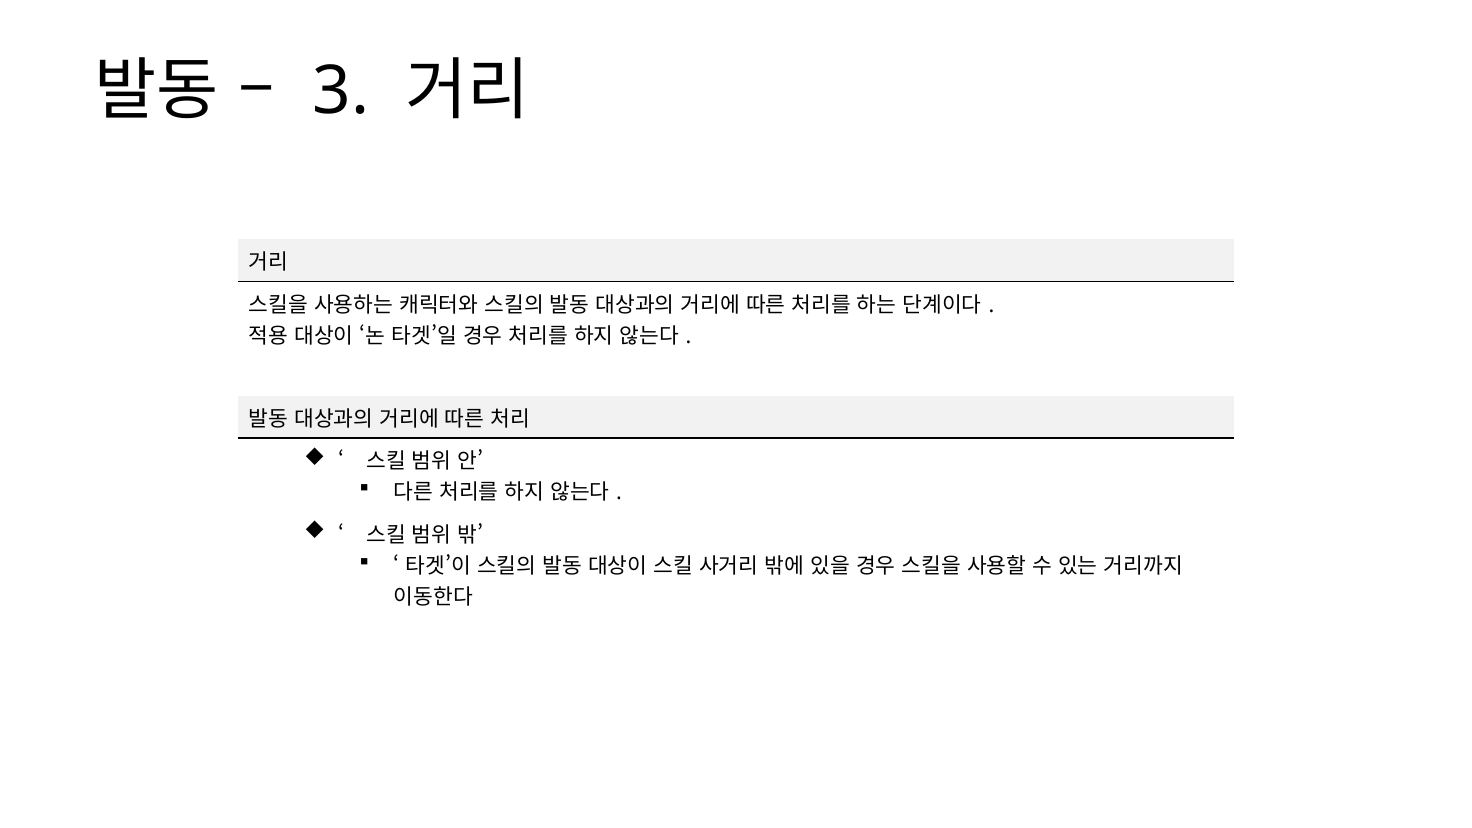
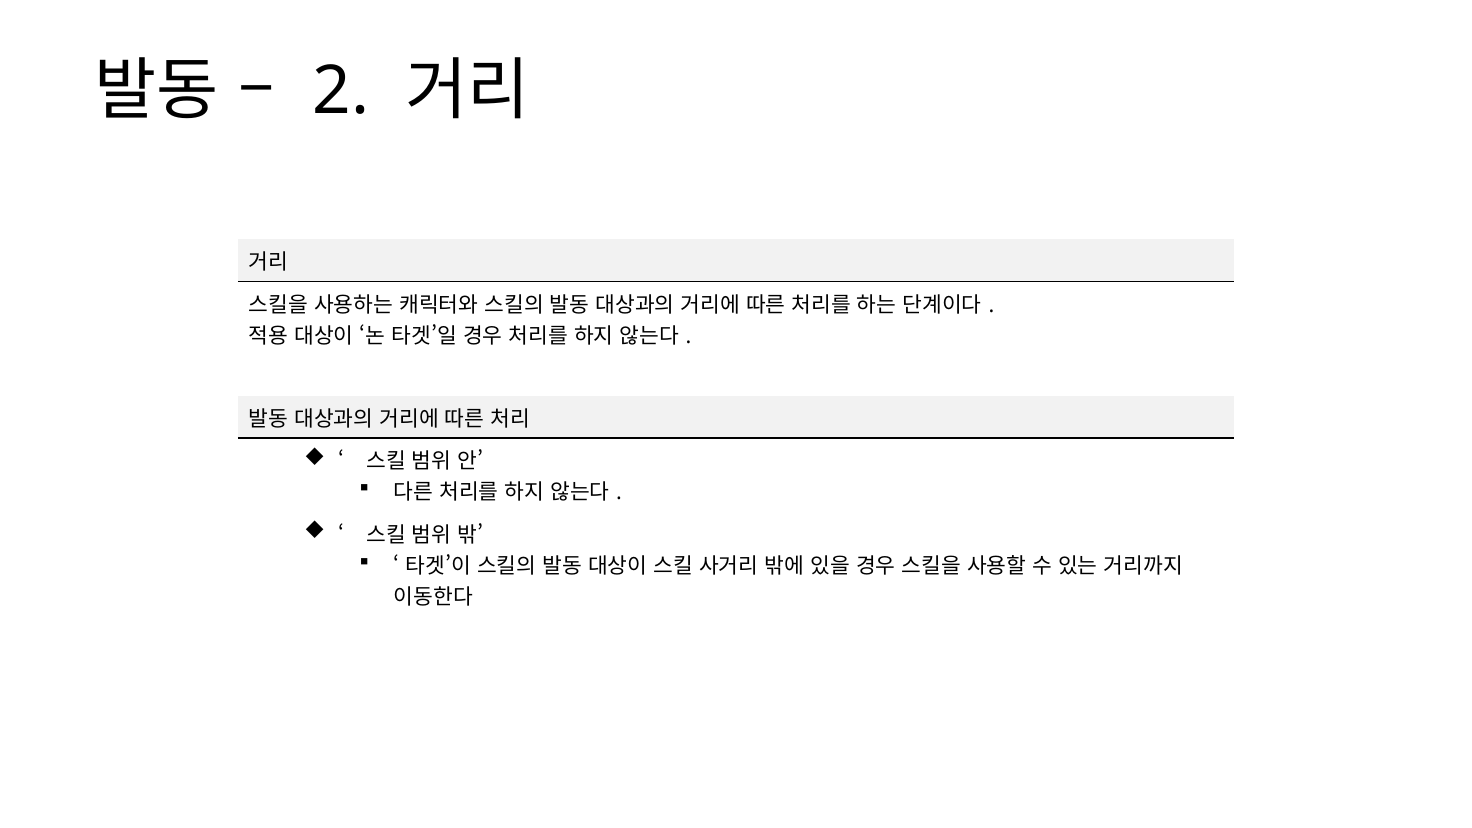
3: 3 -> 2
